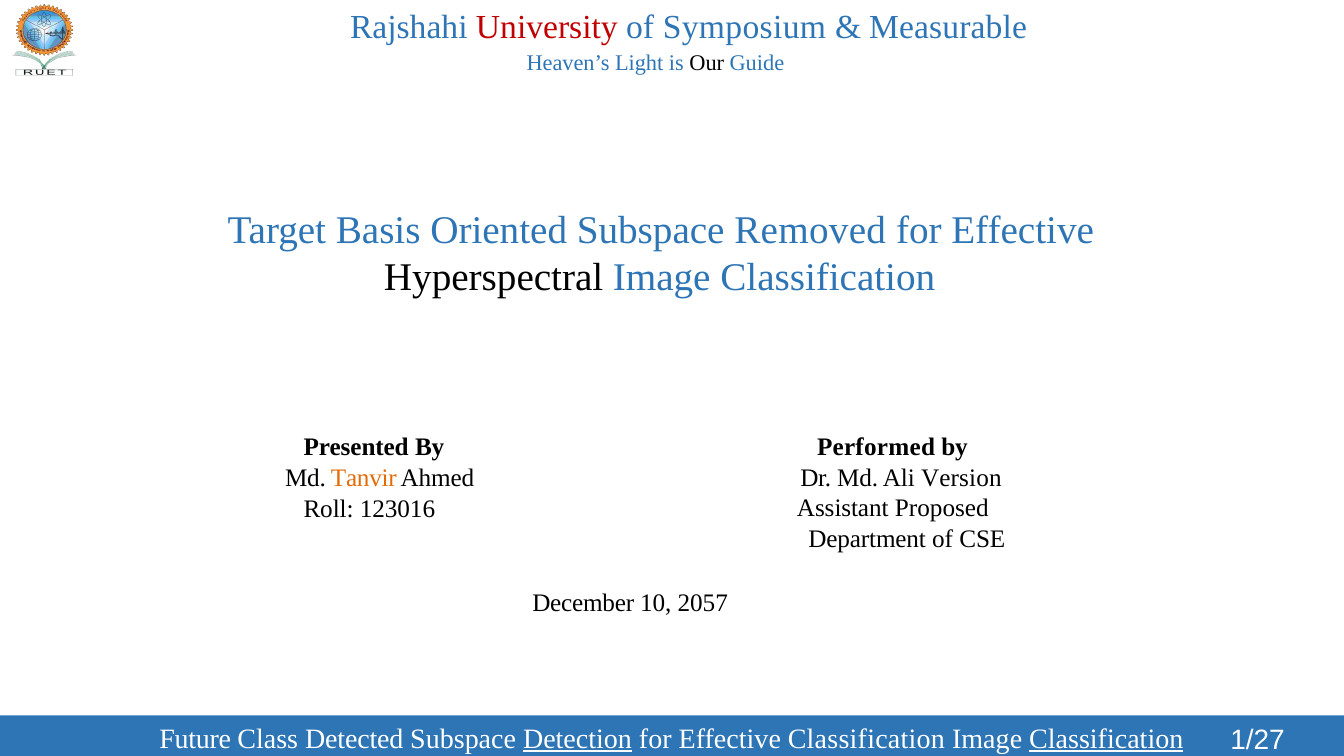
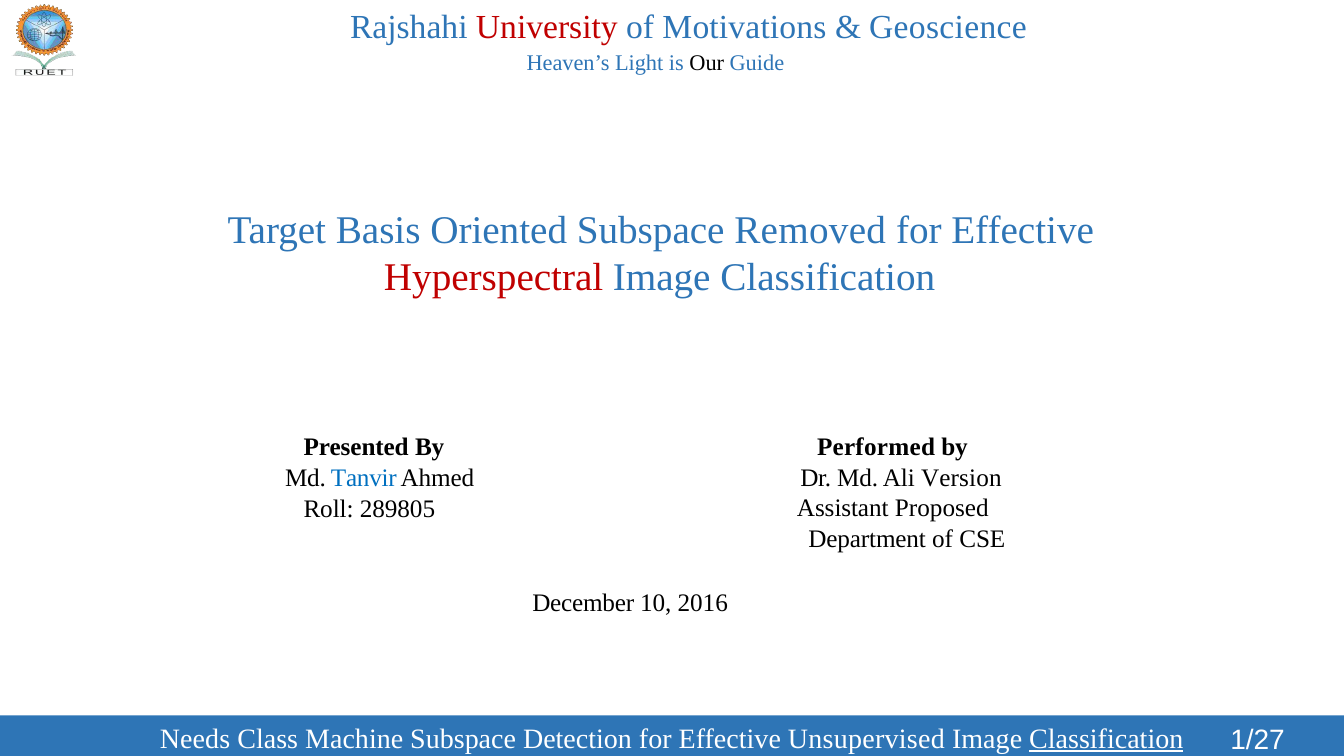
Symposium: Symposium -> Motivations
Measurable: Measurable -> Geoscience
Hyperspectral colour: black -> red
Tanvir colour: orange -> blue
123016: 123016 -> 289805
2057: 2057 -> 2016
Future: Future -> Needs
Detected: Detected -> Machine
Detection underline: present -> none
Effective Classification: Classification -> Unsupervised
